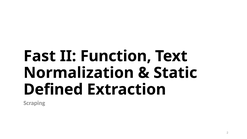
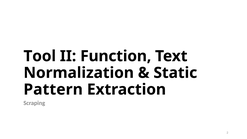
Fast: Fast -> Tool
Defined: Defined -> Pattern
